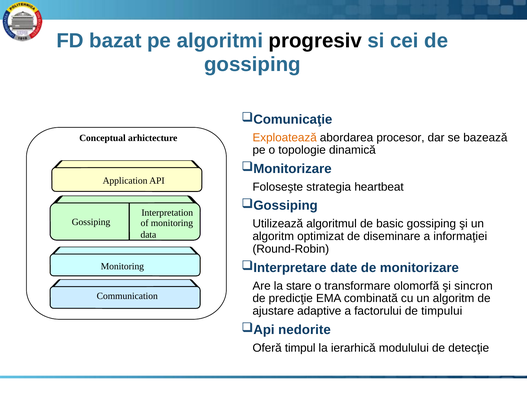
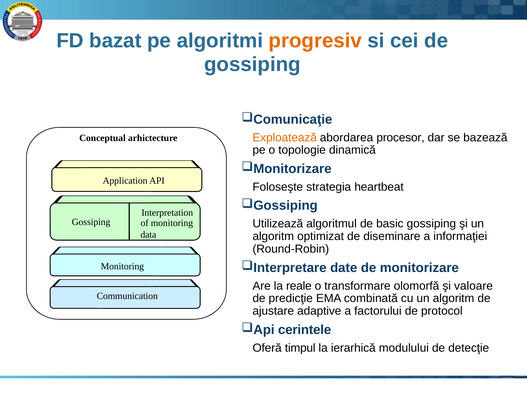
progresiv colour: black -> orange
stare: stare -> reale
sincron: sincron -> valoare
timpului: timpului -> protocol
nedorite: nedorite -> cerintele
